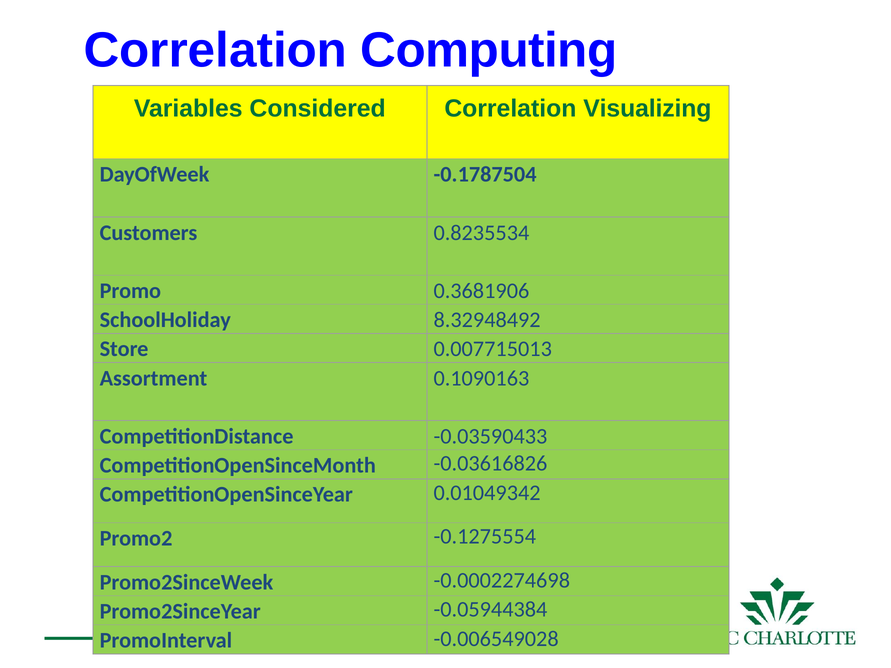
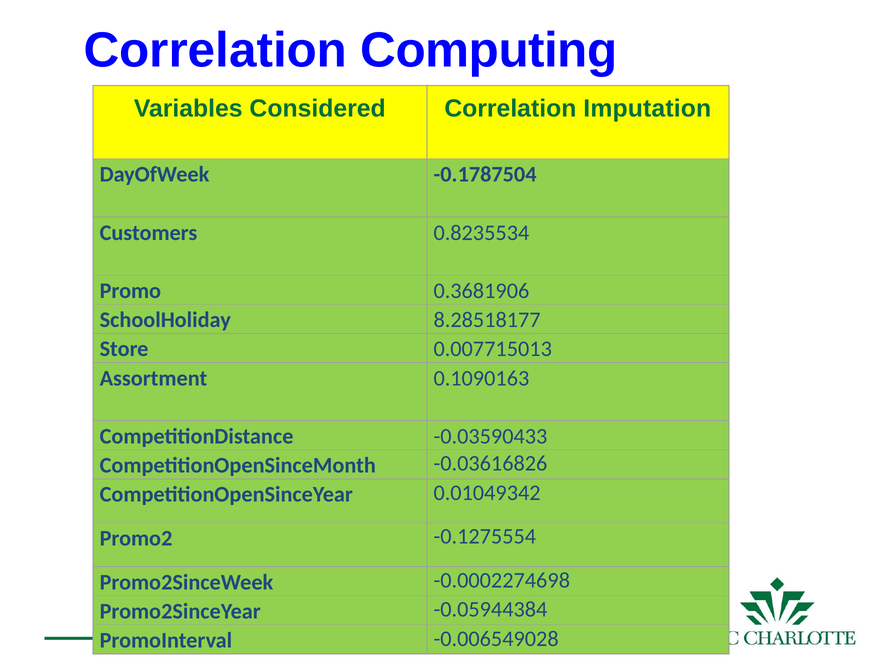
Visualizing: Visualizing -> Imputation
8.32948492: 8.32948492 -> 8.28518177
